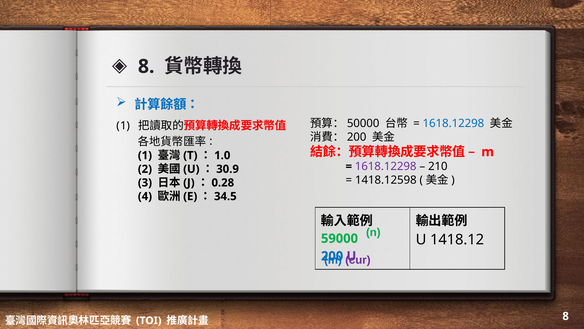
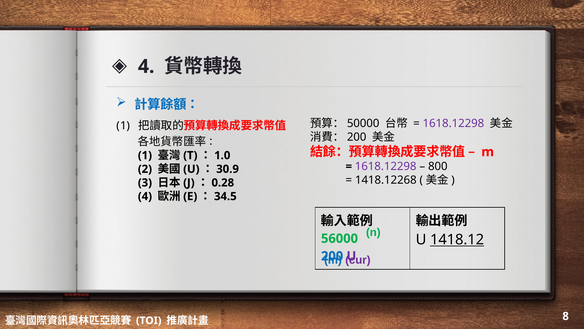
8 at (146, 66): 8 -> 4
1618.12298 at (453, 123) colour: blue -> purple
210: 210 -> 800
1418.12598: 1418.12598 -> 1418.12268
1418.12 underline: none -> present
59000: 59000 -> 56000
